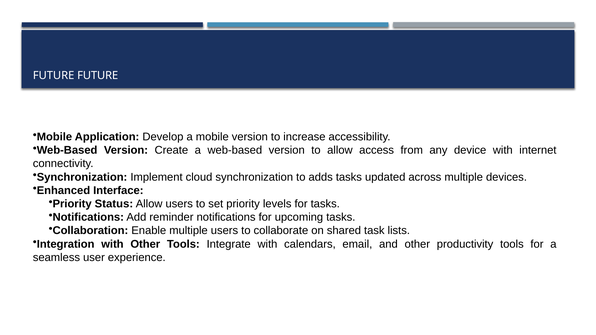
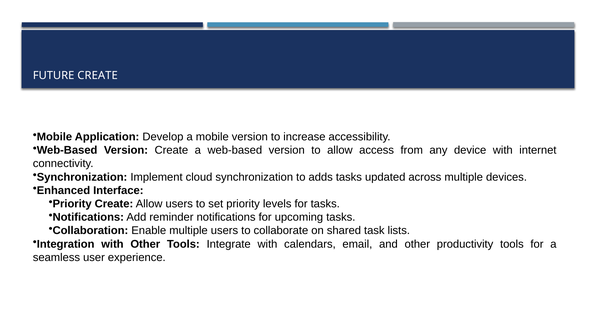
FUTURE FUTURE: FUTURE -> CREATE
Priority Status: Status -> Create
